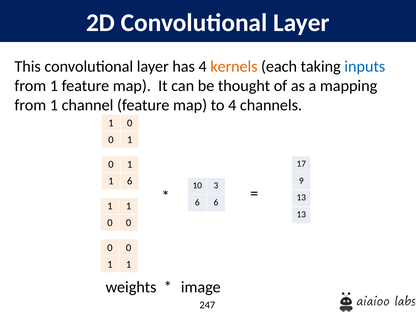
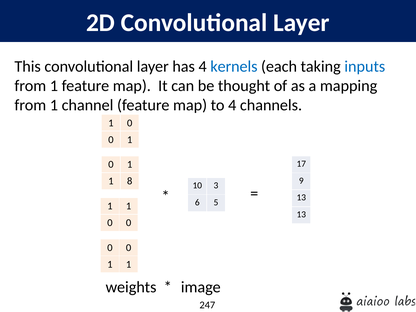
kernels colour: orange -> blue
1 6: 6 -> 8
6 6: 6 -> 5
